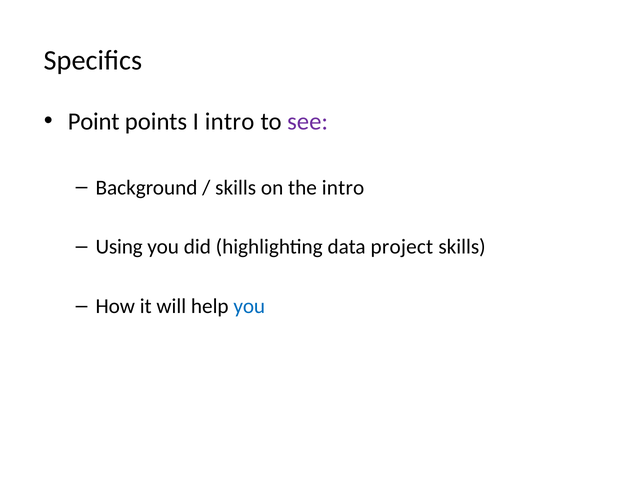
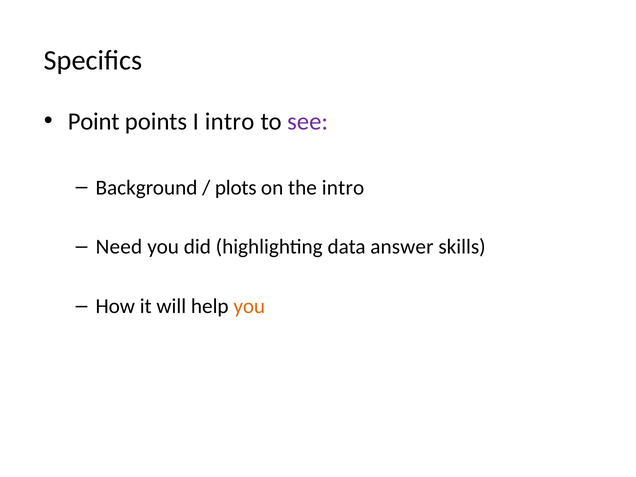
skills at (236, 188): skills -> plots
Using: Using -> Need
project: project -> answer
you at (249, 306) colour: blue -> orange
